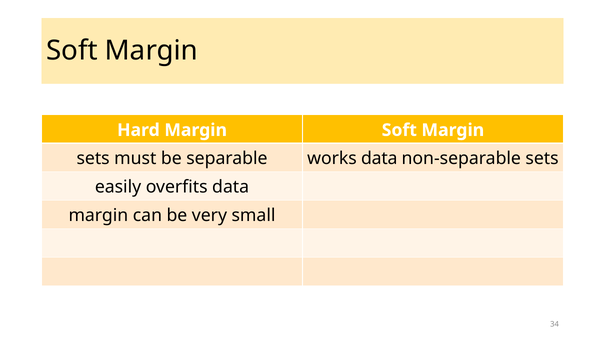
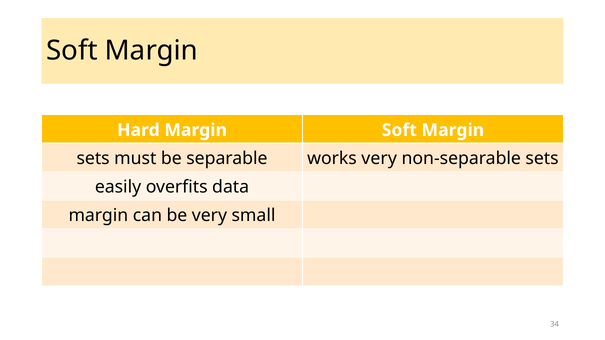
works data: data -> very
